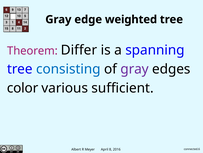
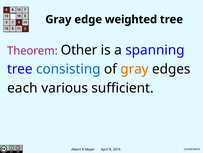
Differ: Differ -> Other
gray at (135, 69) colour: purple -> orange
color: color -> each
